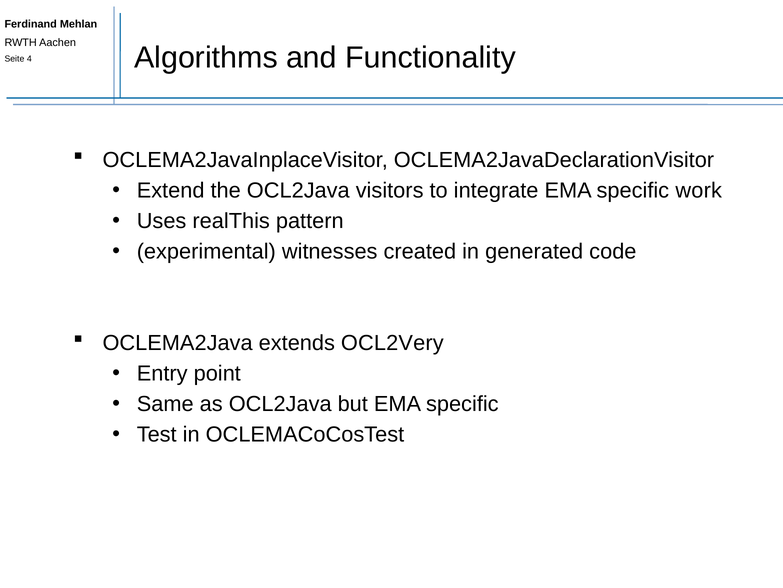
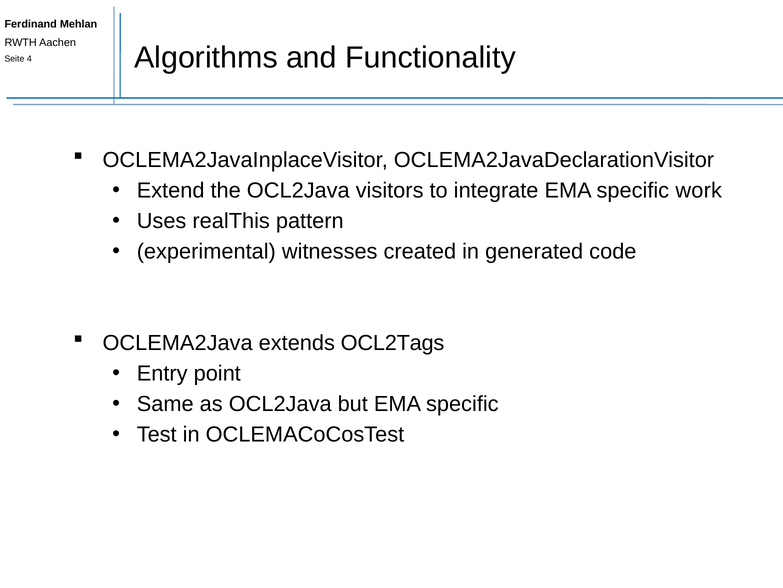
OCL2Very: OCL2Very -> OCL2Tags
